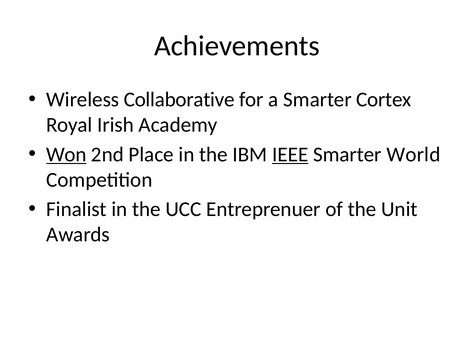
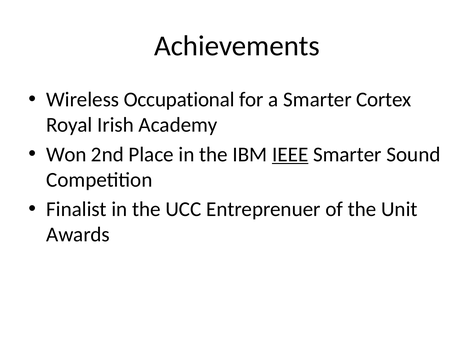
Collaborative: Collaborative -> Occupational
Won underline: present -> none
World: World -> Sound
